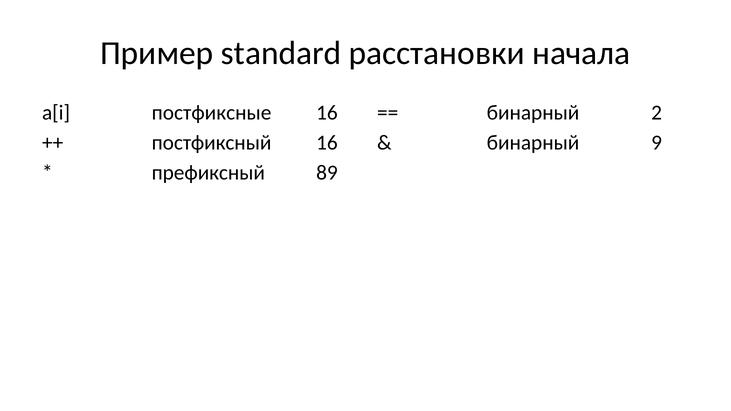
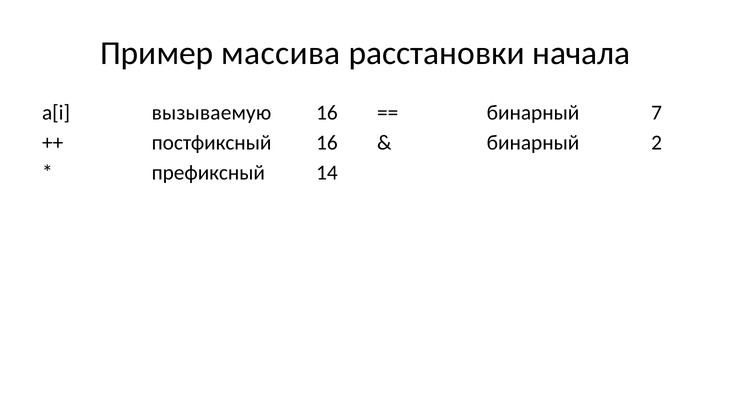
standard: standard -> массива
постфиксные: постфиксные -> вызываемую
2: 2 -> 7
9: 9 -> 2
89: 89 -> 14
